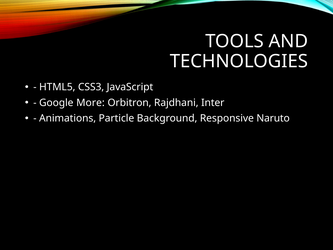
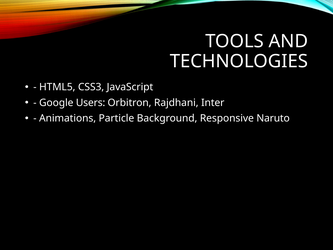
More: More -> Users
